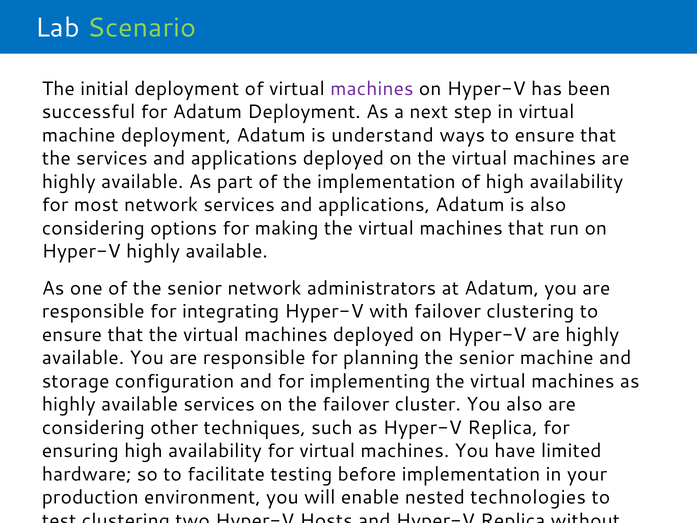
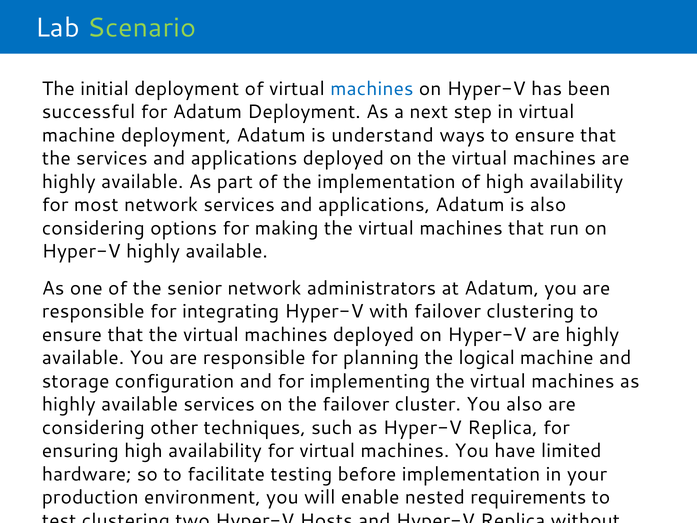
machines at (372, 89) colour: purple -> blue
planning the senior: senior -> logical
technologies: technologies -> requirements
